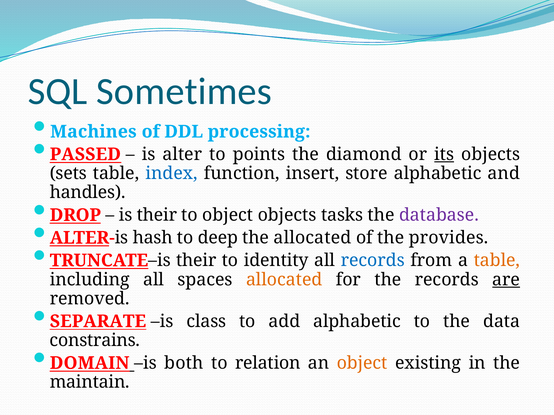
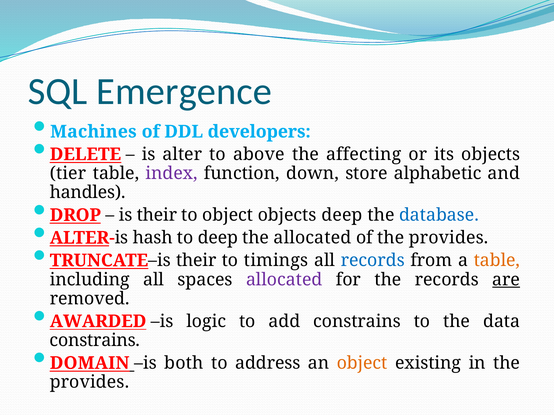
Sometimes: Sometimes -> Emergence
processing: processing -> developers
PASSED: PASSED -> DELETE
points: points -> above
diamond: diamond -> affecting
its underline: present -> none
sets: sets -> tier
index colour: blue -> purple
insert: insert -> down
objects tasks: tasks -> deep
database colour: purple -> blue
identity: identity -> timings
allocated at (284, 280) colour: orange -> purple
SEPARATE: SEPARATE -> AWARDED
class: class -> logic
add alphabetic: alphabetic -> constrains
relation: relation -> address
maintain at (90, 383): maintain -> provides
